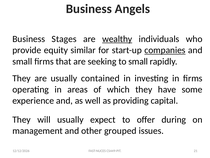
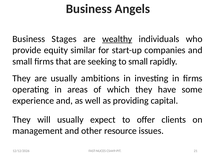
companies underline: present -> none
contained: contained -> ambitions
during: during -> clients
grouped: grouped -> resource
